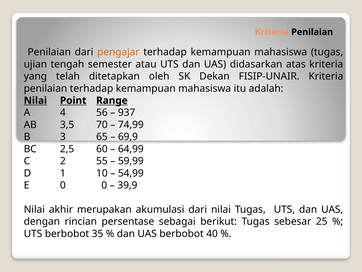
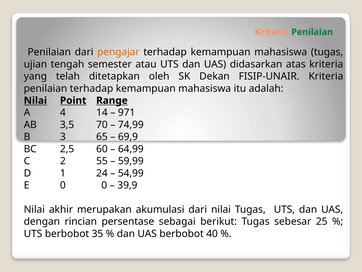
Penilaian at (312, 32) colour: black -> green
56: 56 -> 14
937: 937 -> 971
10: 10 -> 24
